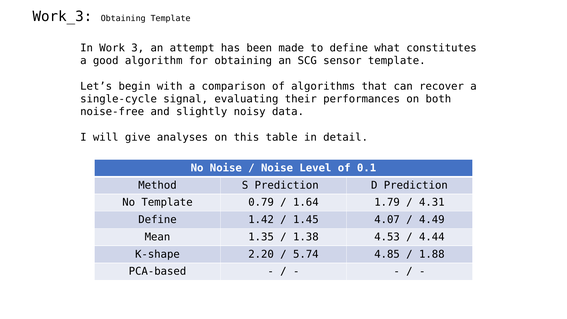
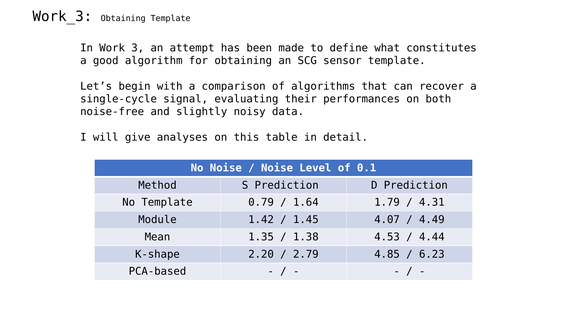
Define at (157, 220): Define -> Module
5.74: 5.74 -> 2.79
1.88: 1.88 -> 6.23
